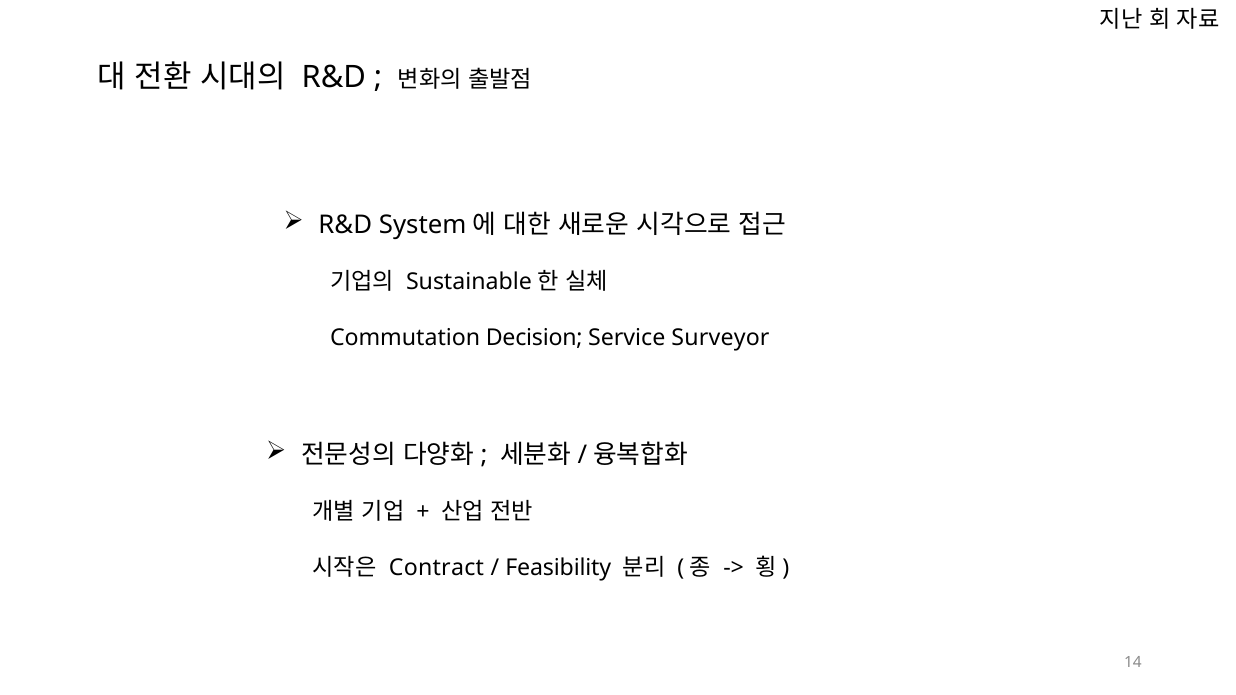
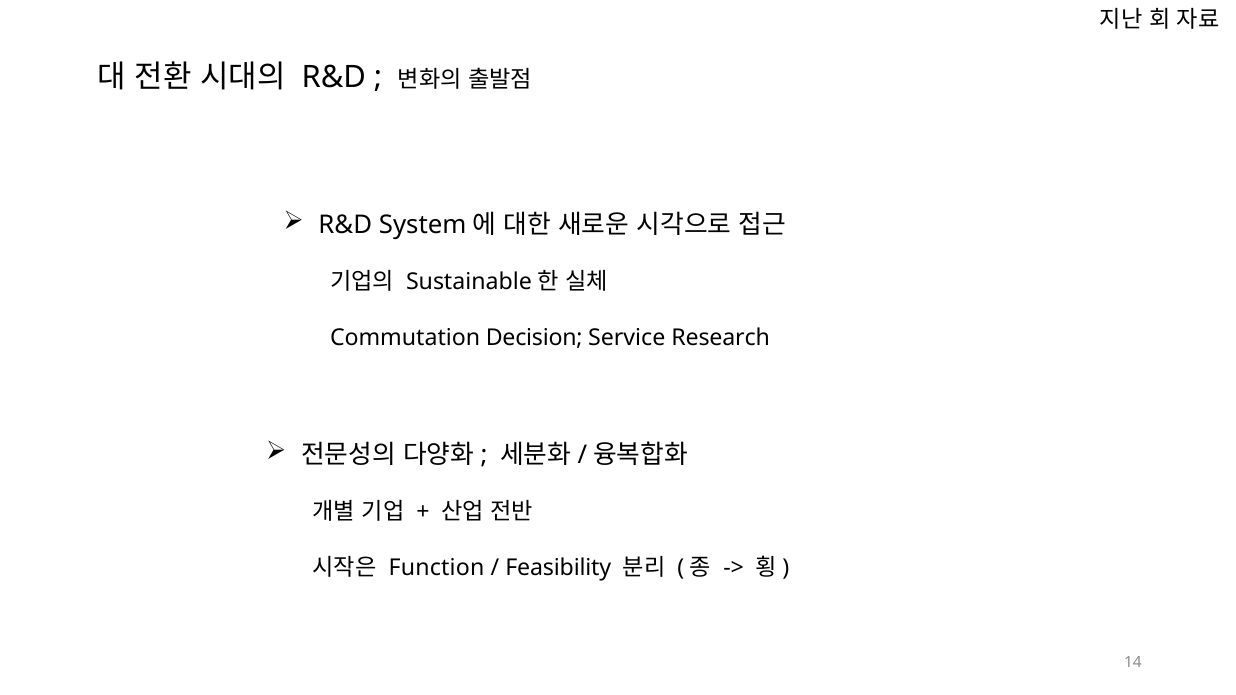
Surveyor: Surveyor -> Research
Contract: Contract -> Function
